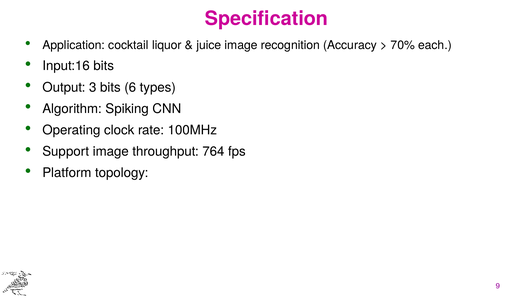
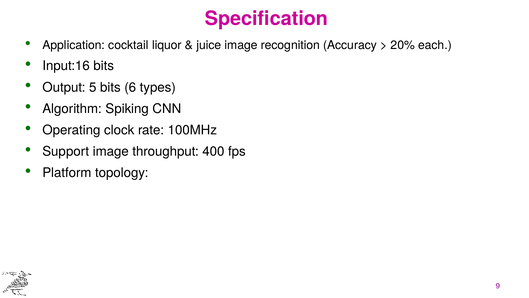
70%: 70% -> 20%
3: 3 -> 5
764: 764 -> 400
